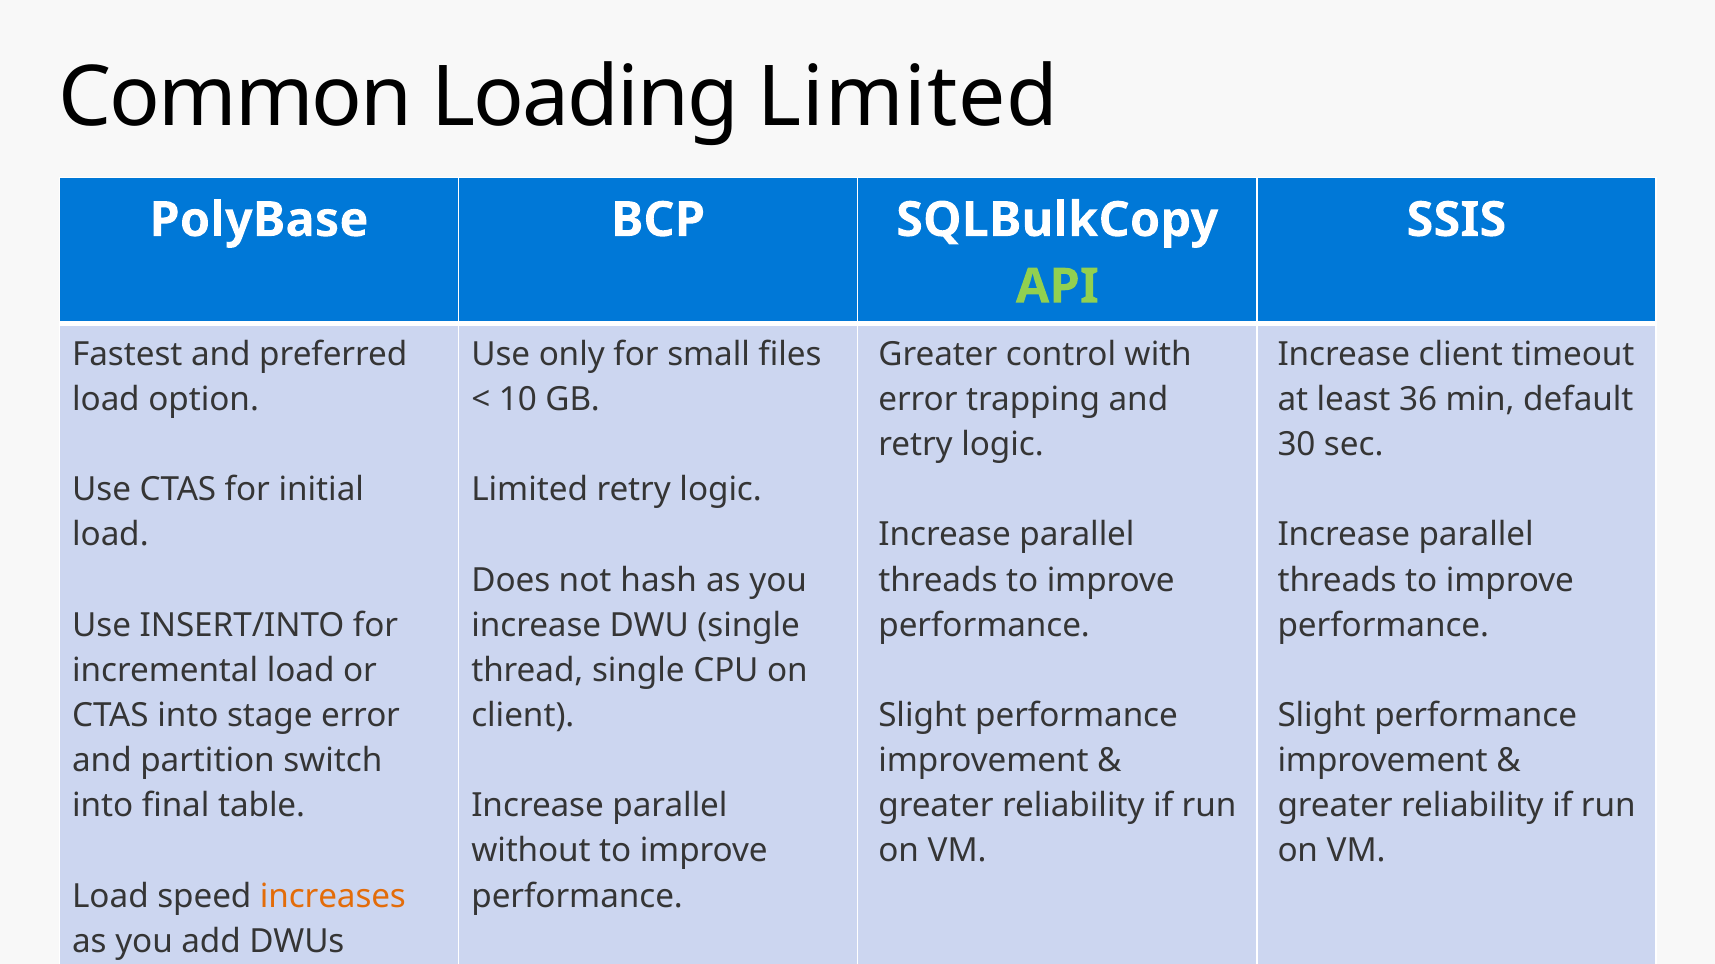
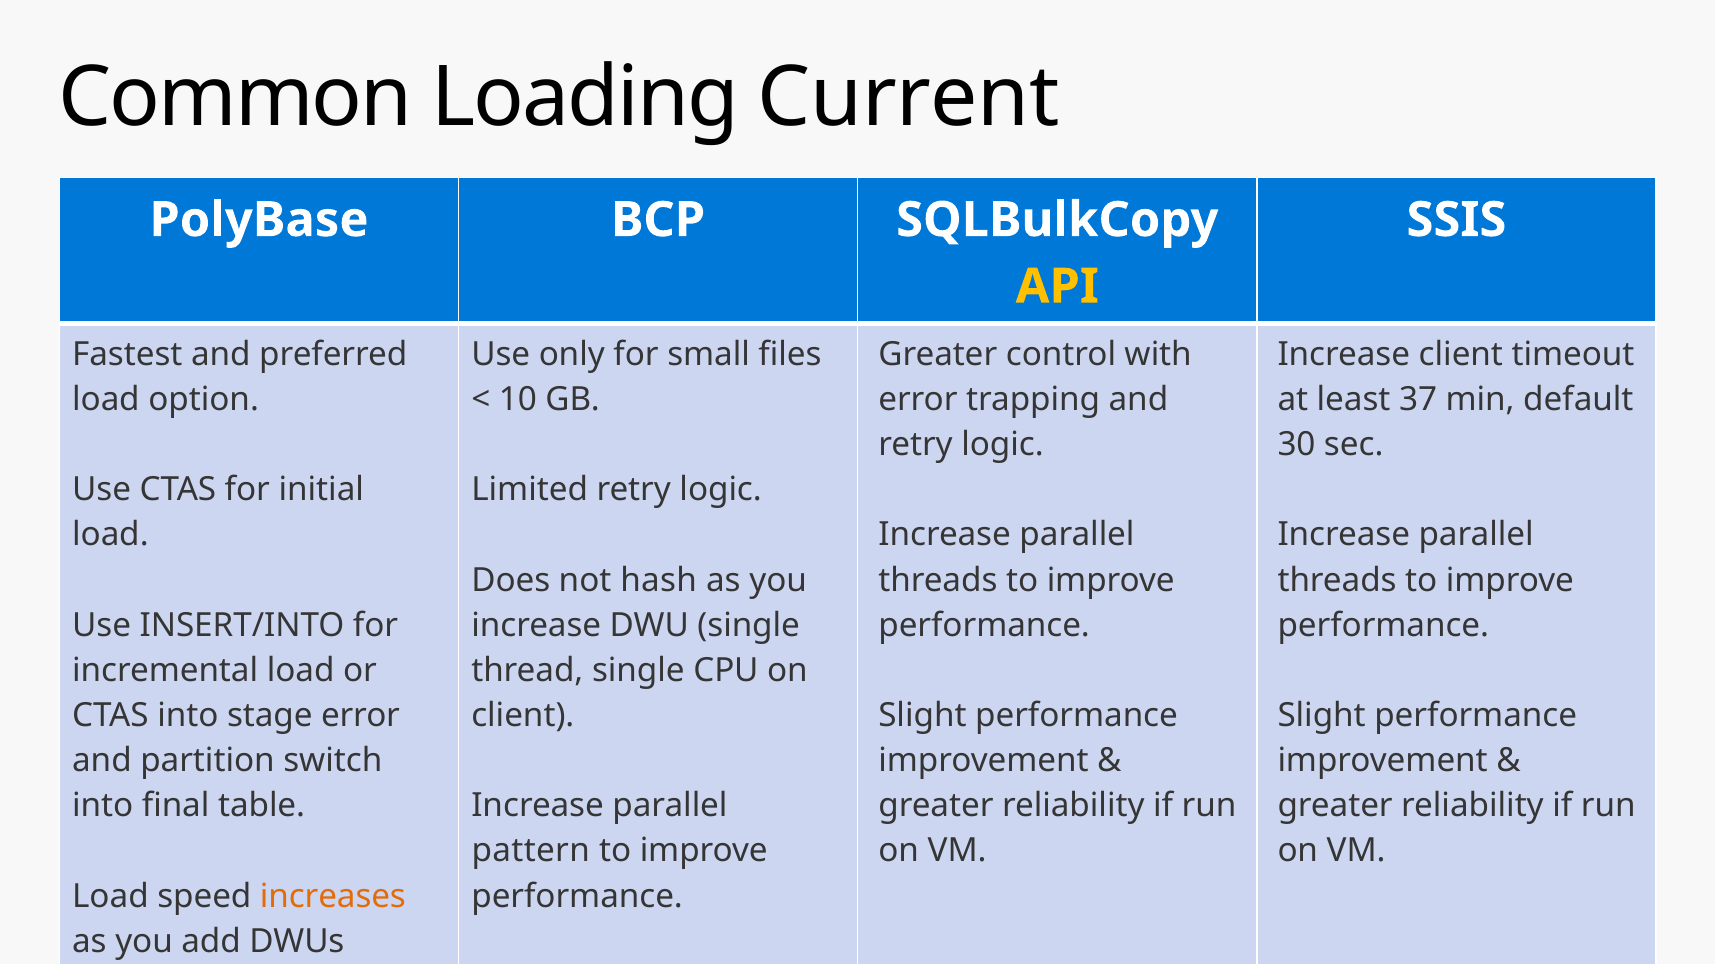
Loading Limited: Limited -> Current
API colour: light green -> yellow
36: 36 -> 37
without: without -> pattern
